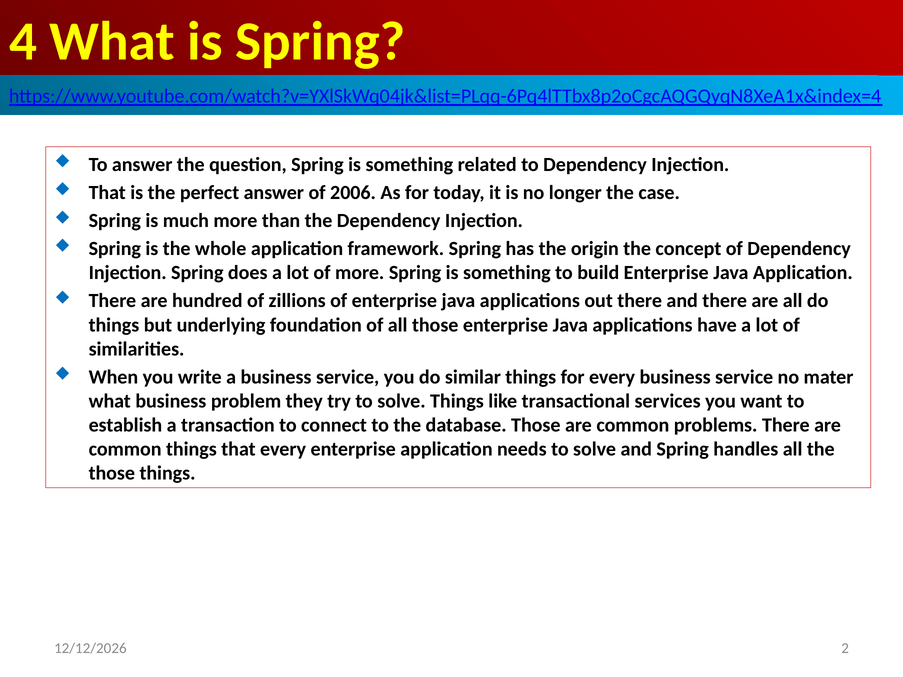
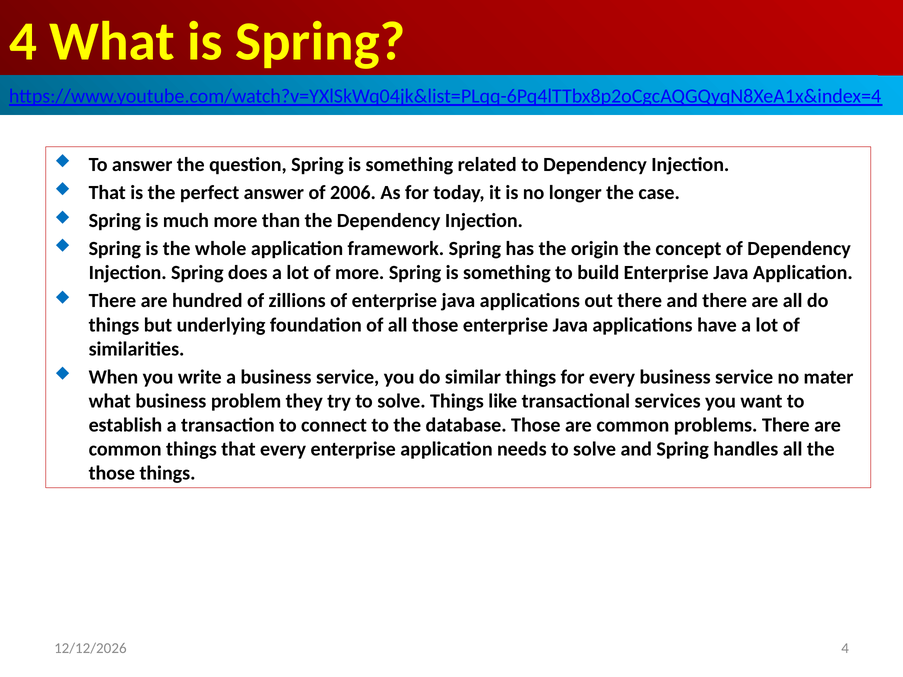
2 at (845, 649): 2 -> 4
